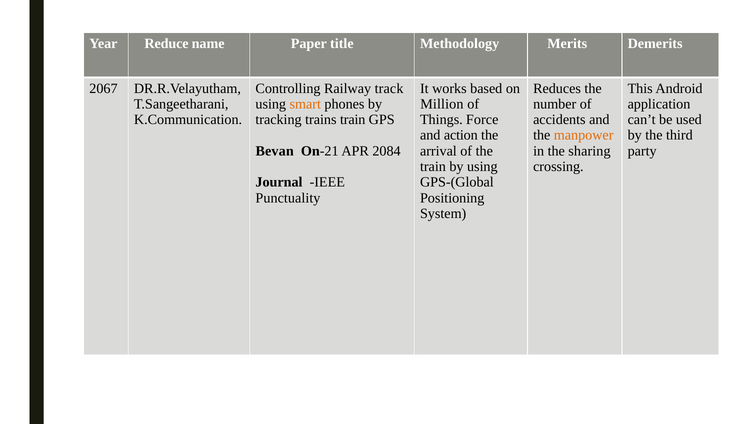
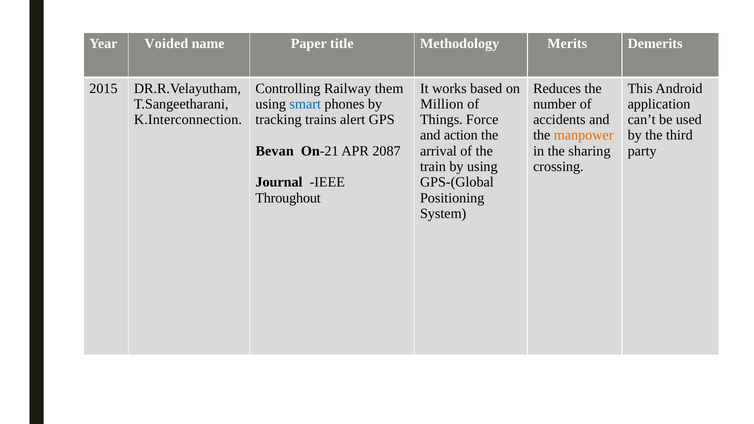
Reduce: Reduce -> Voided
2067: 2067 -> 2015
track: track -> them
smart colour: orange -> blue
K.Communication: K.Communication -> K.Interconnection
trains train: train -> alert
2084: 2084 -> 2087
Punctuality: Punctuality -> Throughout
